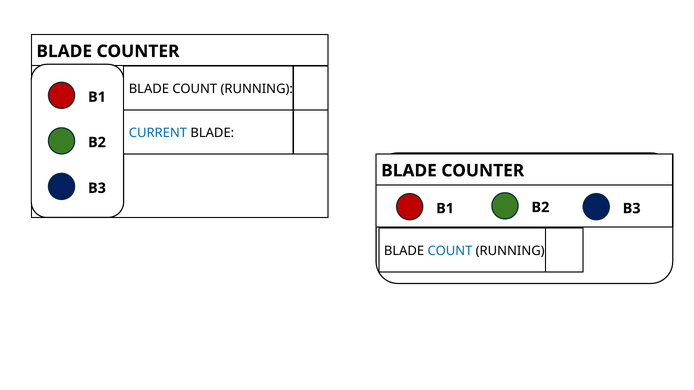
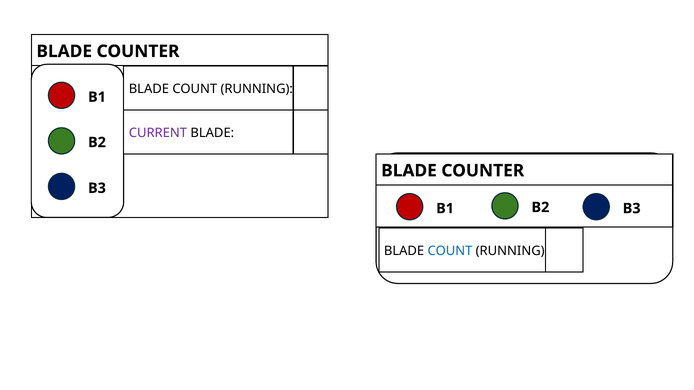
CURRENT colour: blue -> purple
